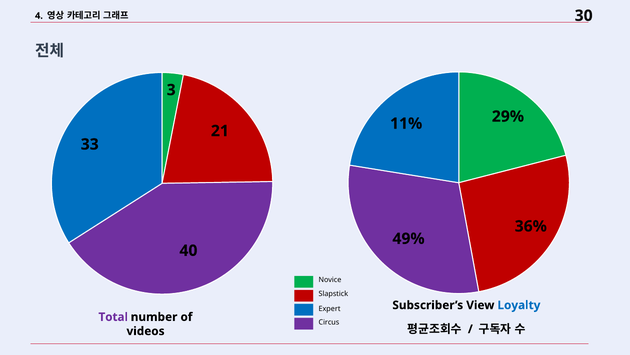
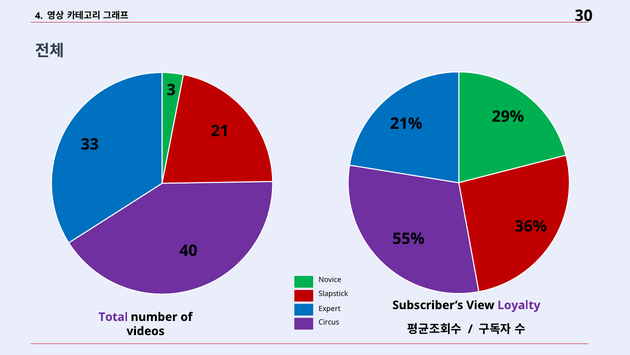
11%: 11% -> 21%
49%: 49% -> 55%
Loyalty colour: blue -> purple
